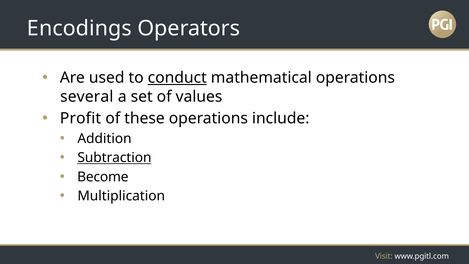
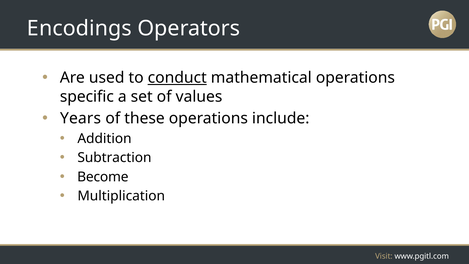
several: several -> specific
Profit: Profit -> Years
Subtraction underline: present -> none
